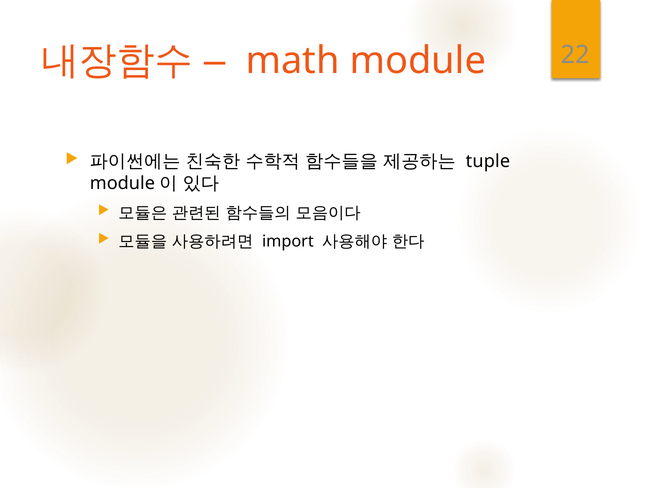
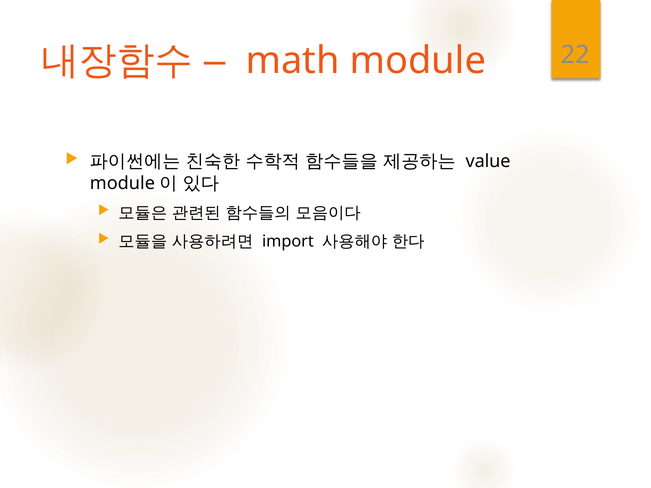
tuple: tuple -> value
